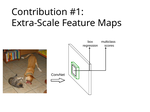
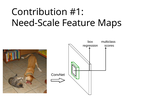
Extra-Scale: Extra-Scale -> Need-Scale
